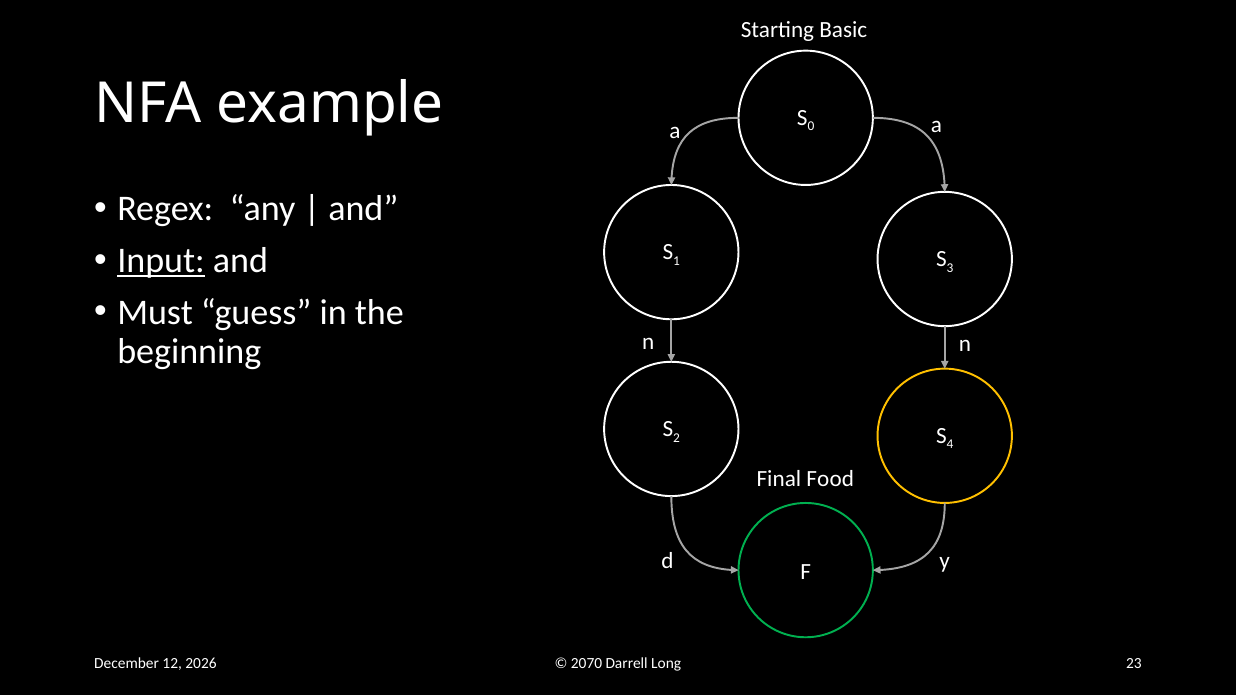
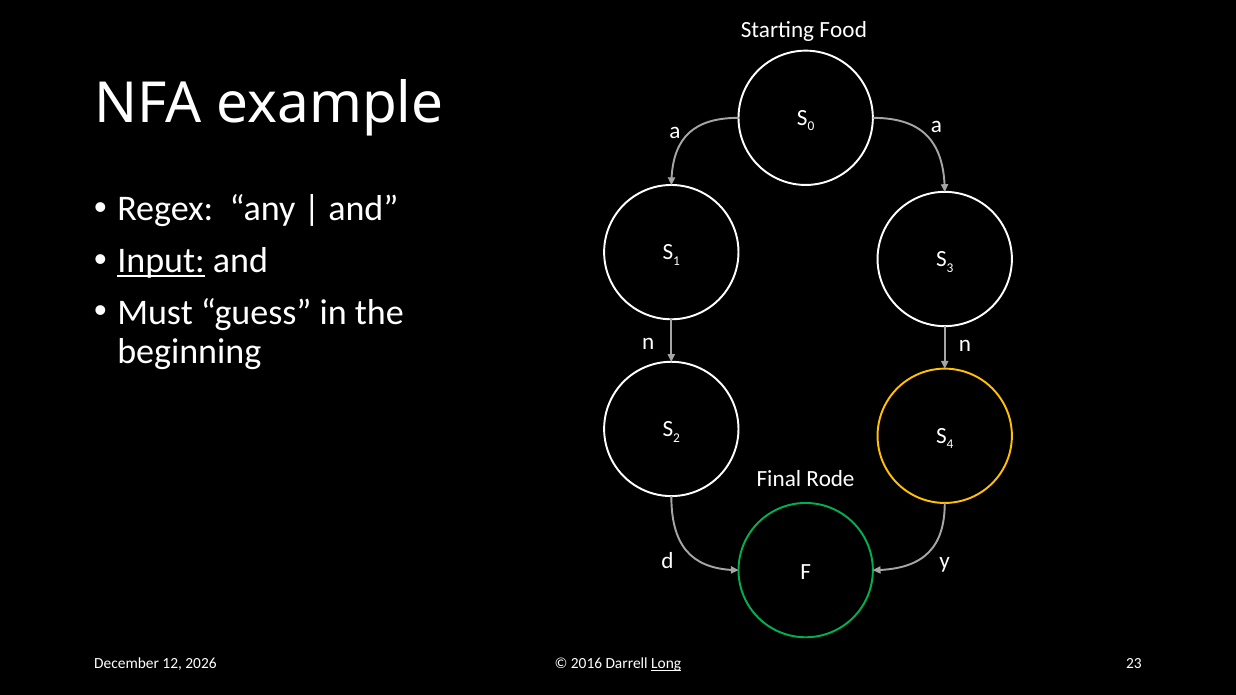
Basic: Basic -> Food
Food: Food -> Rode
2070: 2070 -> 2016
Long underline: none -> present
